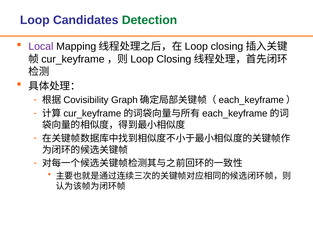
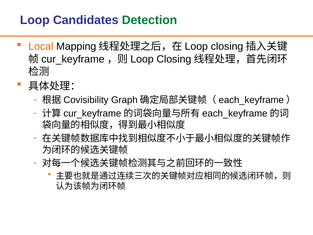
Local colour: purple -> orange
